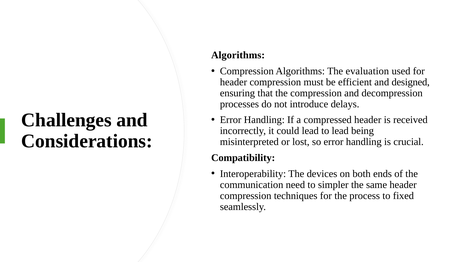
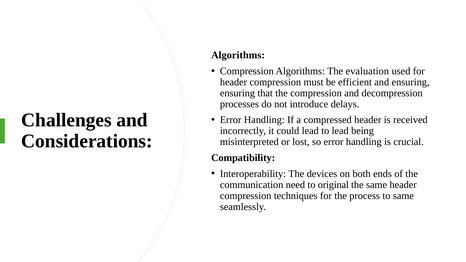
and designed: designed -> ensuring
simpler: simpler -> original
to fixed: fixed -> same
